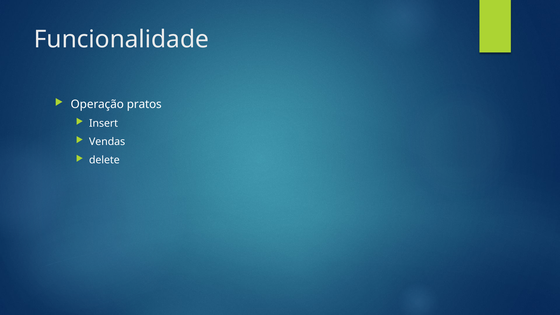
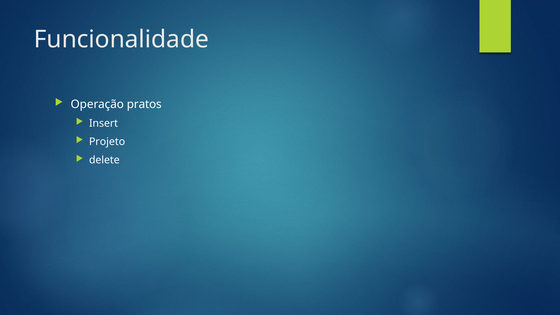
Vendas: Vendas -> Projeto
